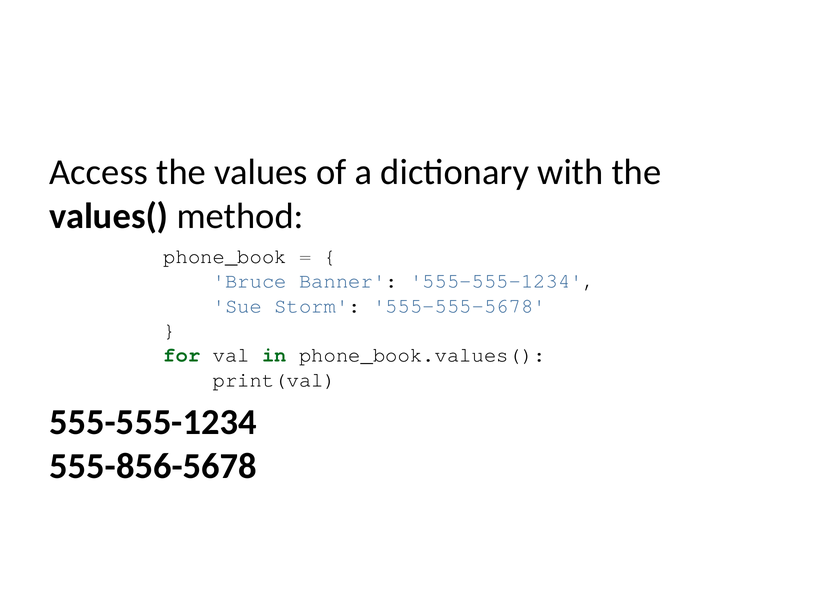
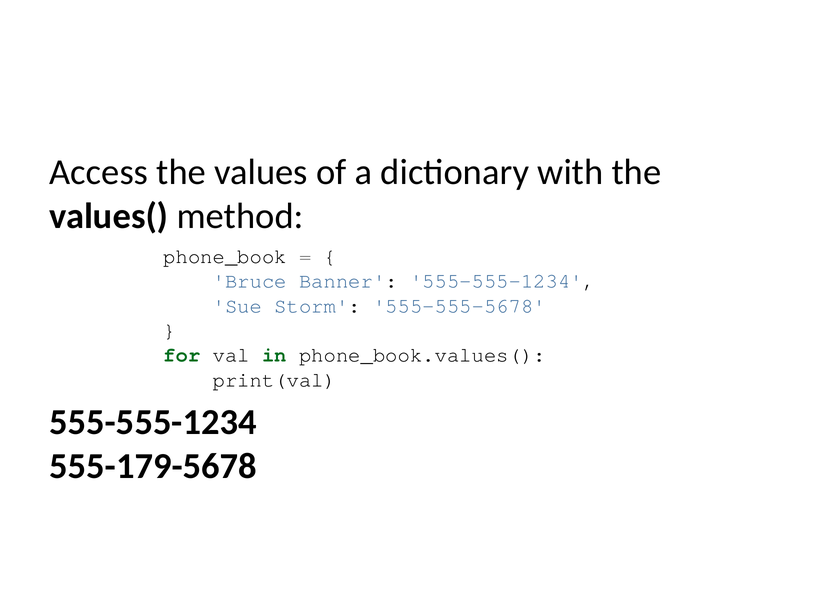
555-856-5678: 555-856-5678 -> 555-179-5678
